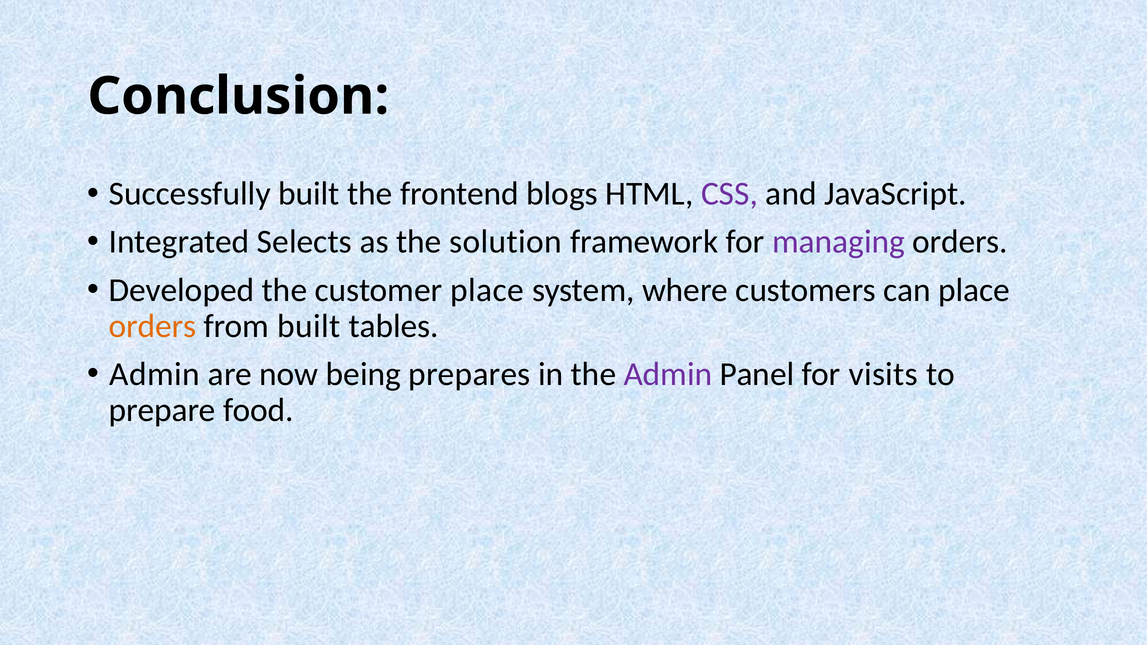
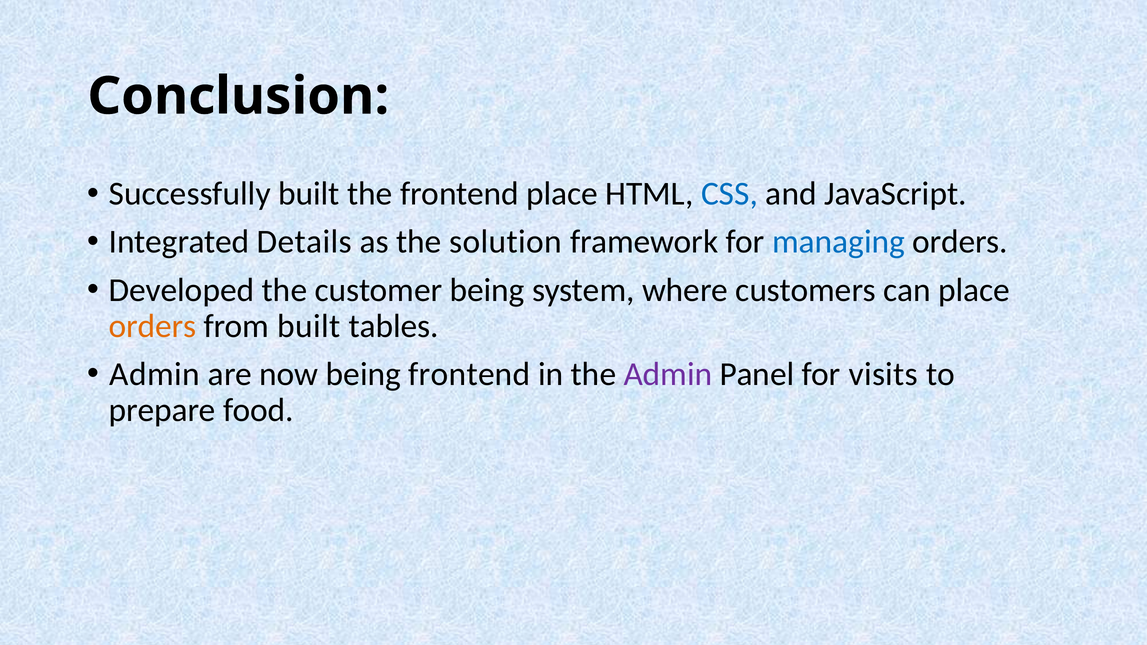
frontend blogs: blogs -> place
CSS colour: purple -> blue
Selects: Selects -> Details
managing colour: purple -> blue
customer place: place -> being
being prepares: prepares -> frontend
